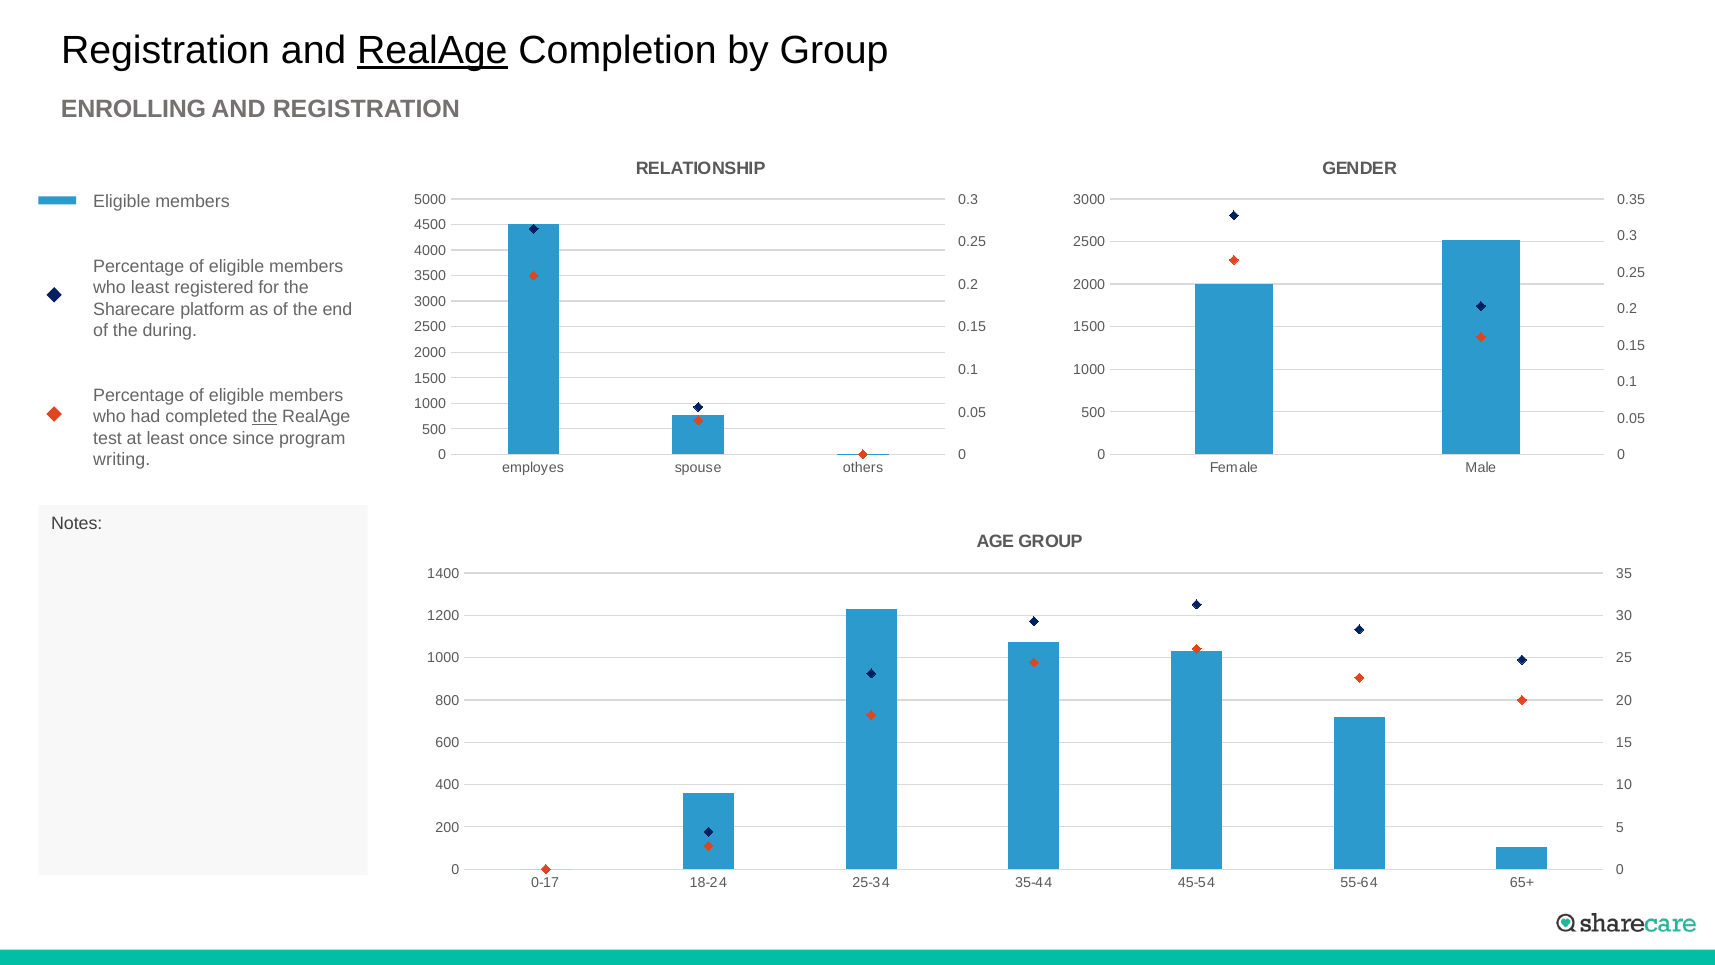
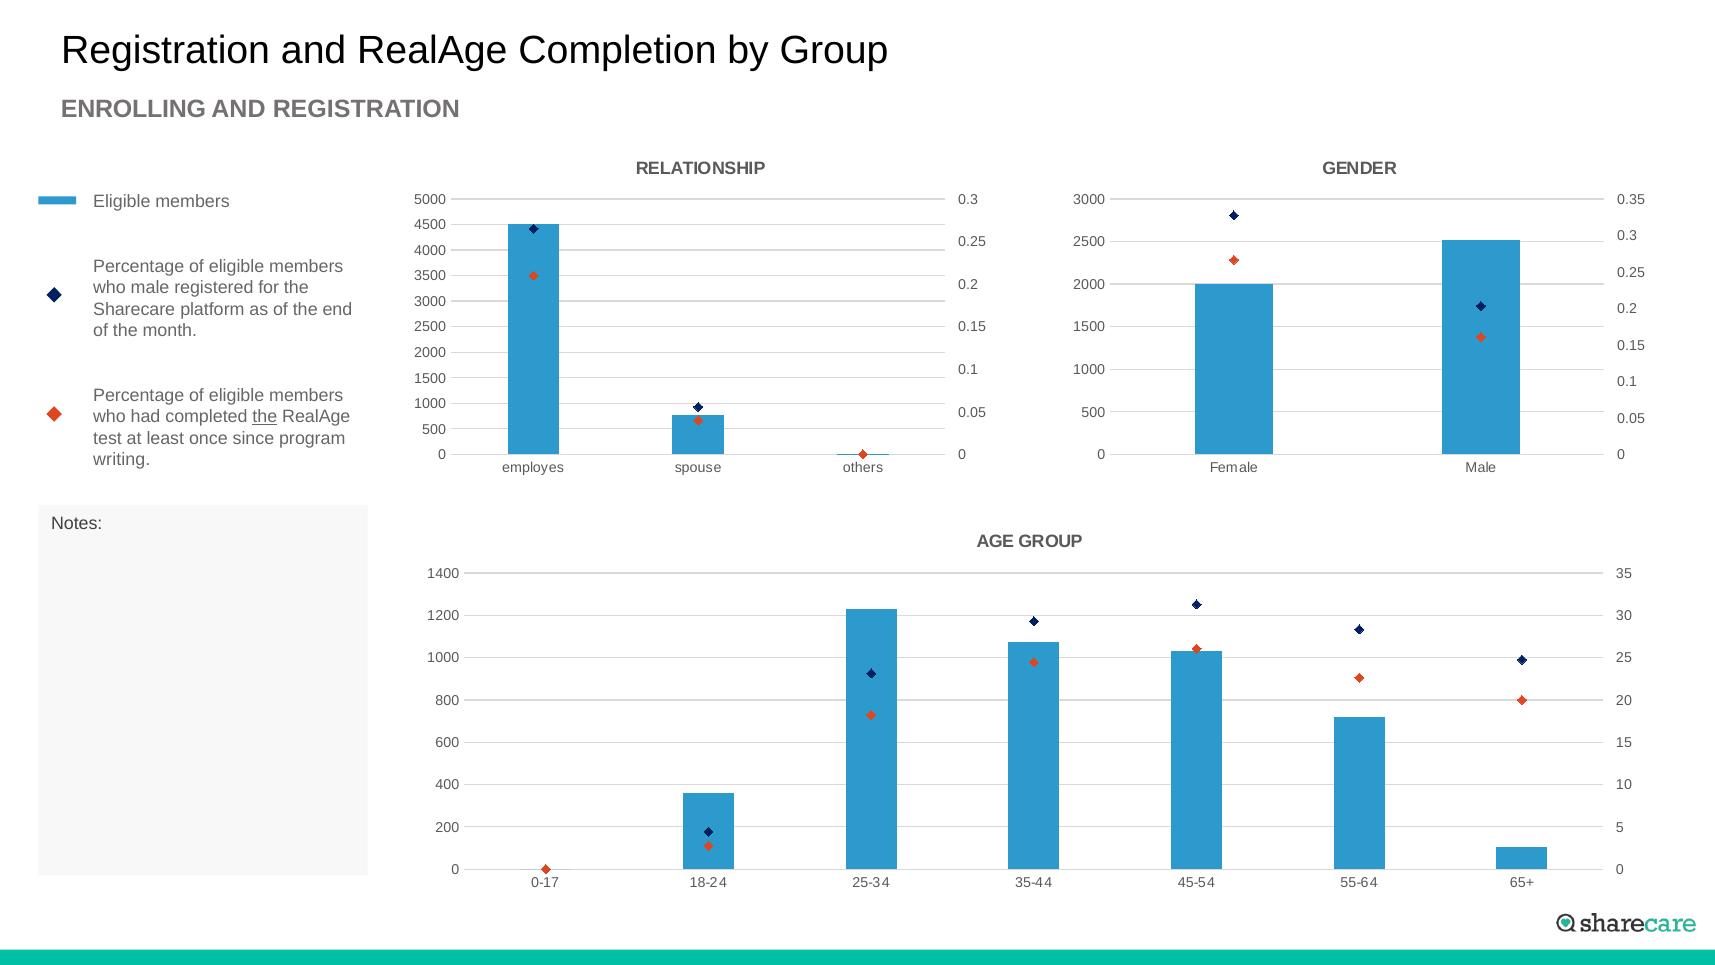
RealAge at (432, 51) underline: present -> none
who least: least -> male
during: during -> month
